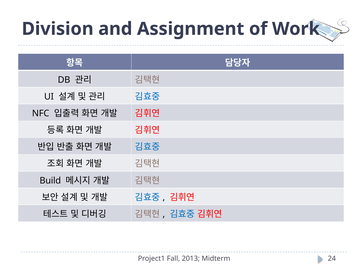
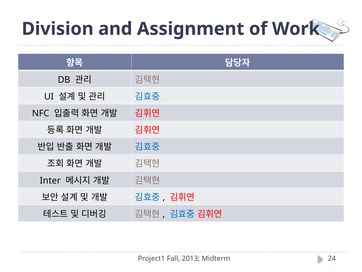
Build: Build -> Inter
